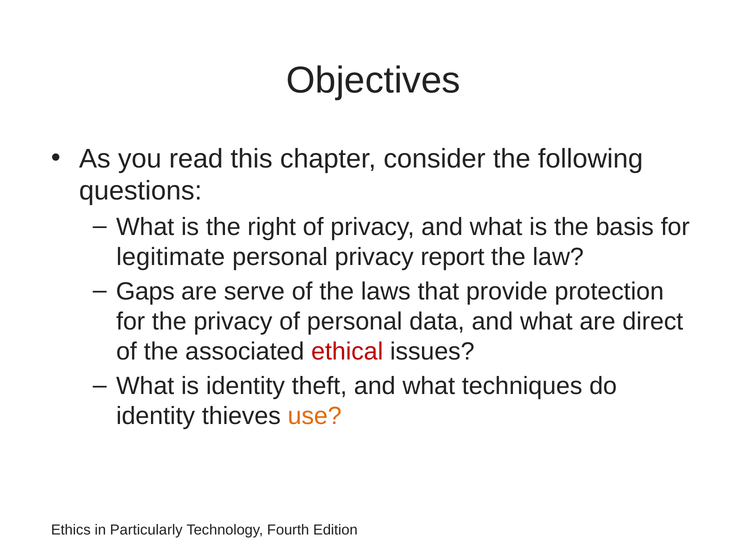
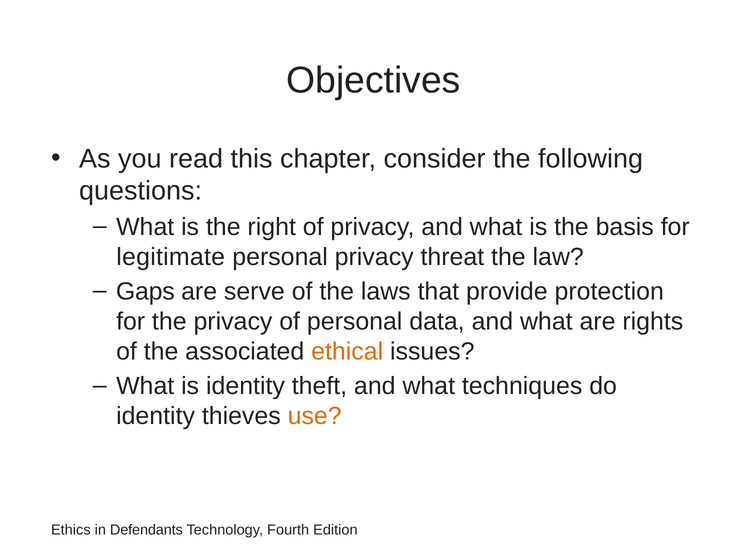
report: report -> threat
direct: direct -> rights
ethical colour: red -> orange
Particularly: Particularly -> Defendants
